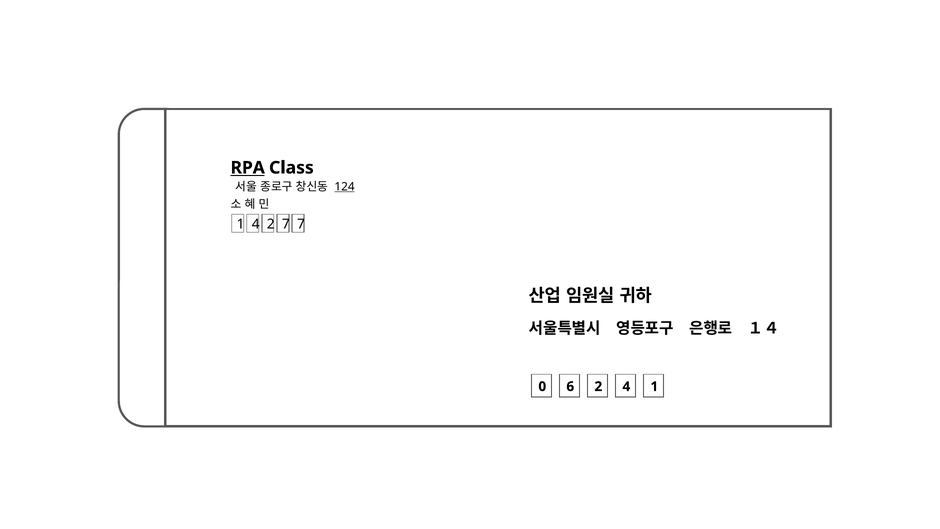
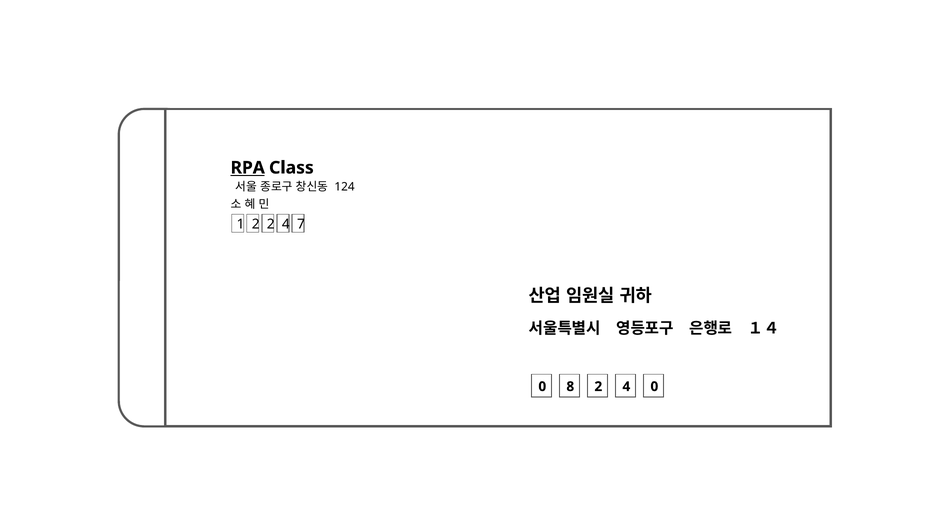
124 underline: present -> none
1 4: 4 -> 2
7 at (286, 224): 7 -> 4
6: 6 -> 8
4 1: 1 -> 0
